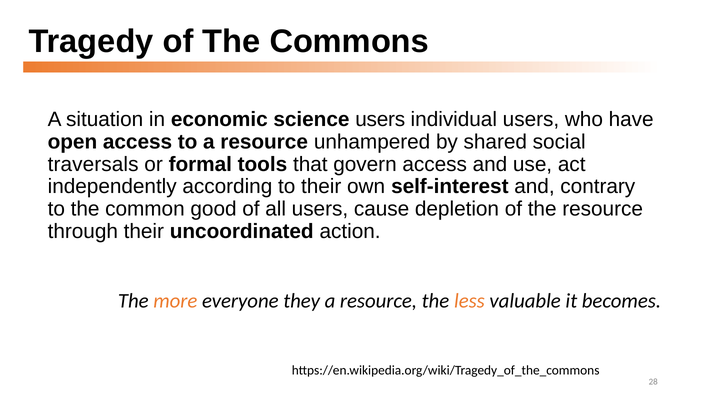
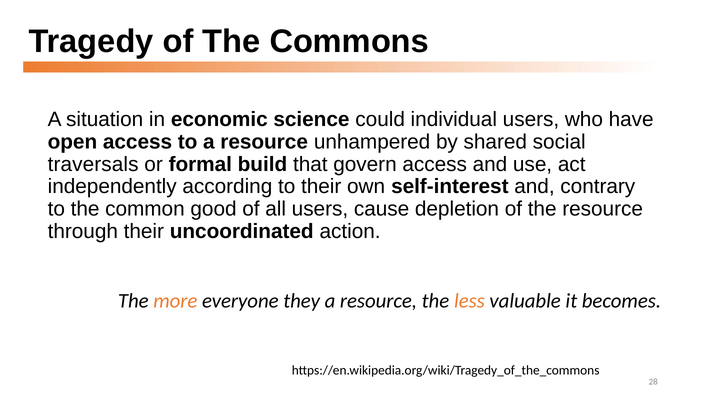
science users: users -> could
tools: tools -> build
